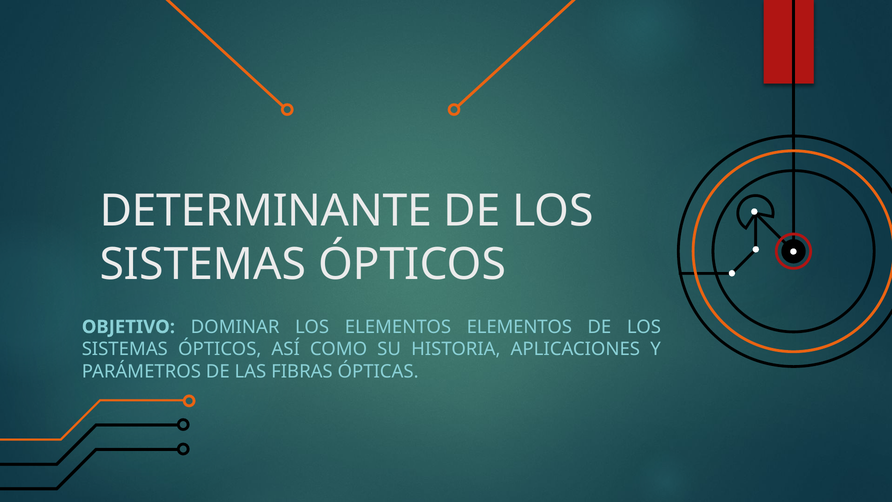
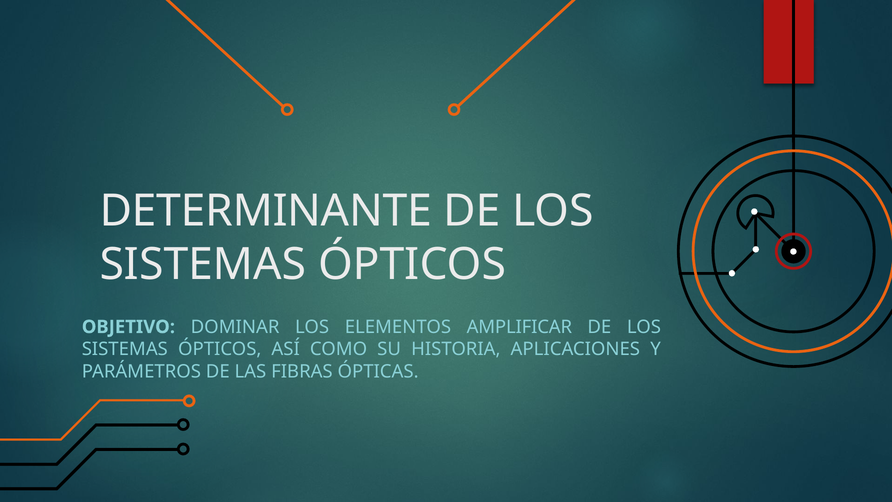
ELEMENTOS ELEMENTOS: ELEMENTOS -> AMPLIFICAR
